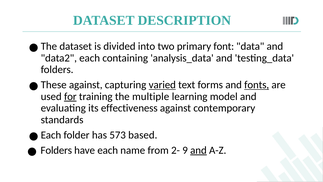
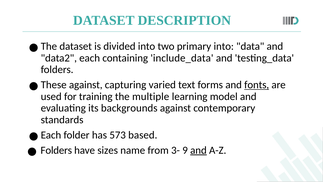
primary font: font -> into
analysis_data: analysis_data -> include_data
varied underline: present -> none
for underline: present -> none
effectiveness: effectiveness -> backgrounds
have each: each -> sizes
2-: 2- -> 3-
